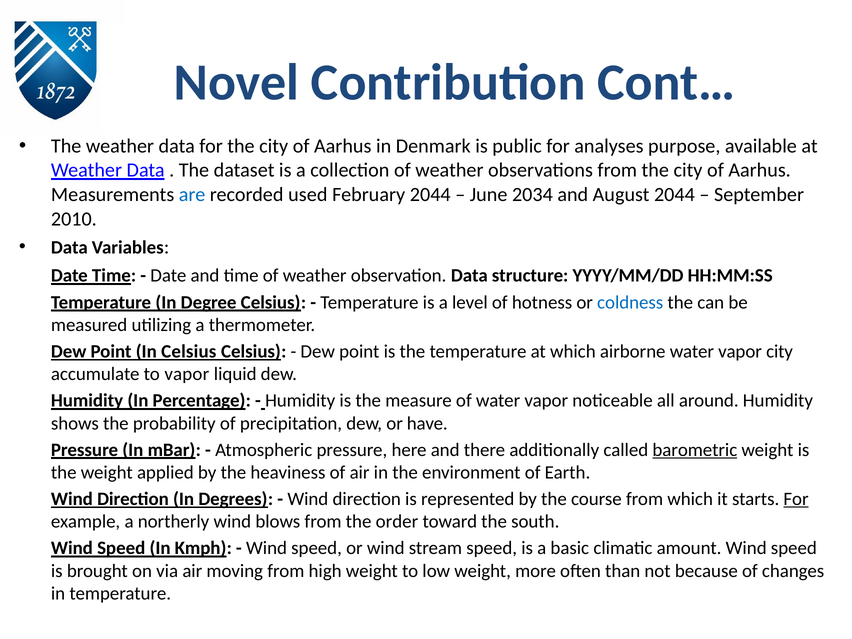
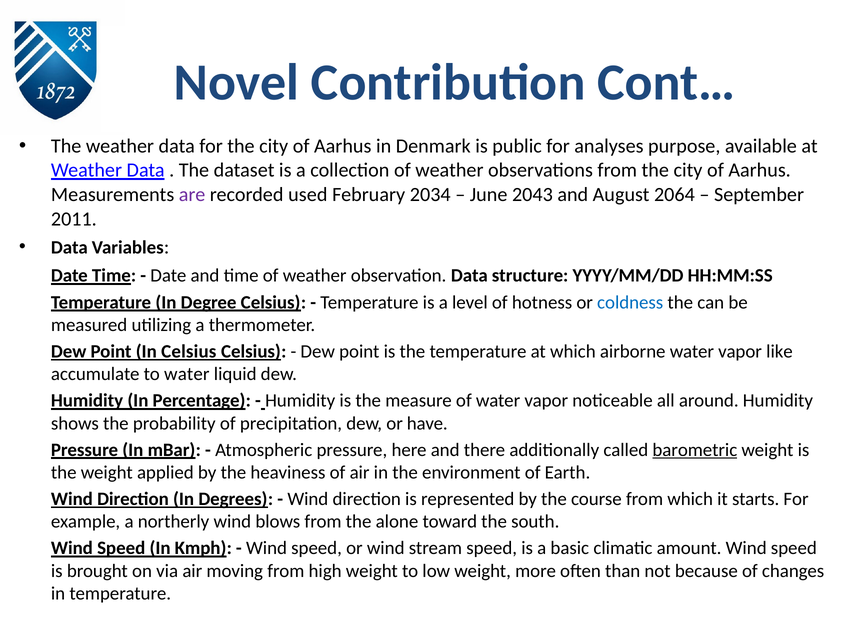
are colour: blue -> purple
February 2044: 2044 -> 2034
2034: 2034 -> 2043
August 2044: 2044 -> 2064
2010: 2010 -> 2011
vapor city: city -> like
to vapor: vapor -> water
For at (796, 499) underline: present -> none
order: order -> alone
